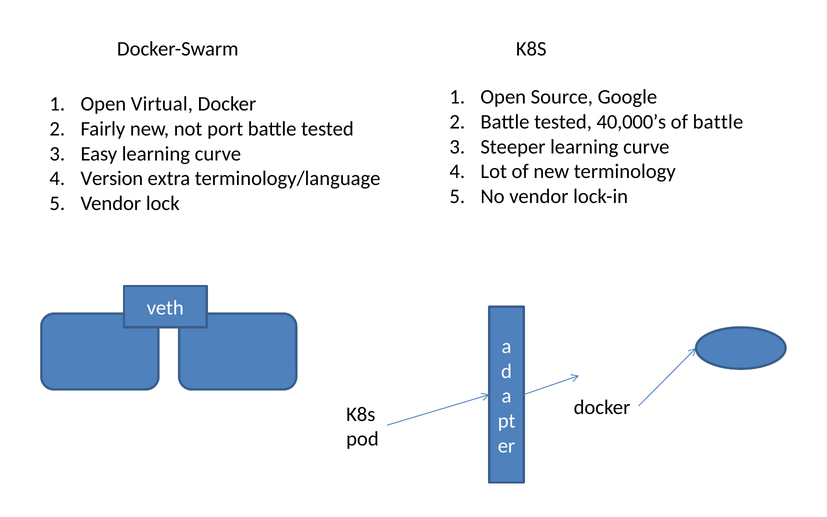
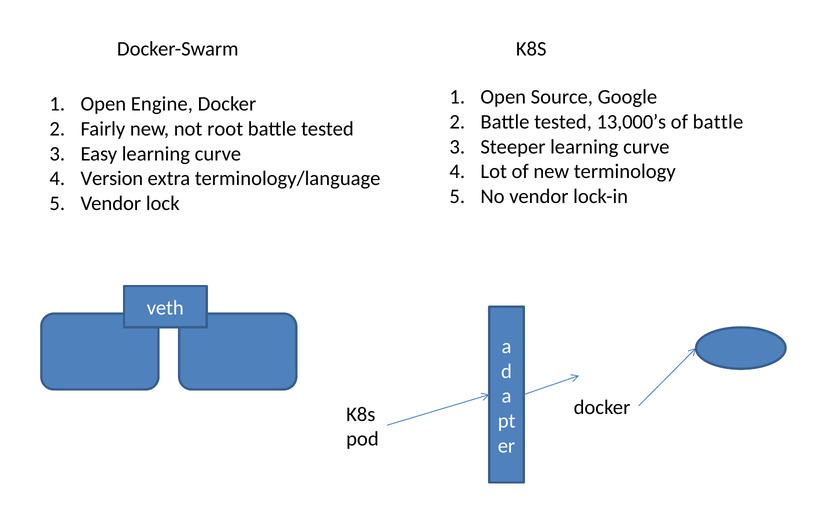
Virtual: Virtual -> Engine
40,000’s: 40,000’s -> 13,000’s
port: port -> root
